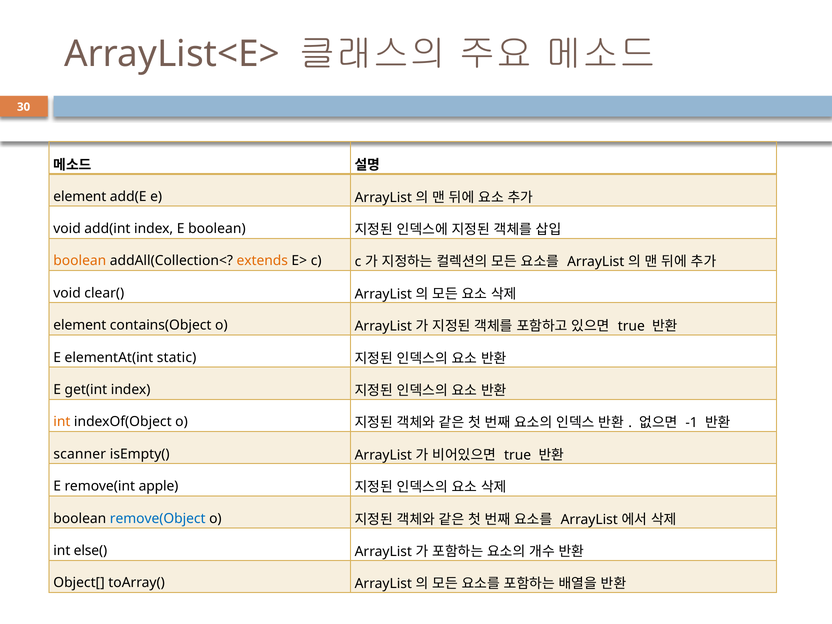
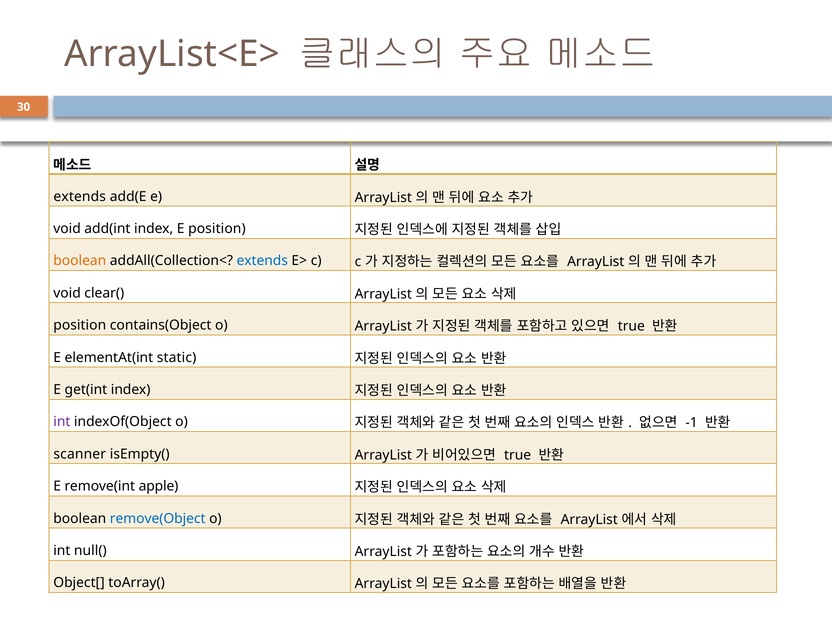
element at (80, 196): element -> extends
E boolean: boolean -> position
extends at (262, 261) colour: orange -> blue
element at (80, 325): element -> position
int at (62, 422) colour: orange -> purple
else(: else( -> null(
